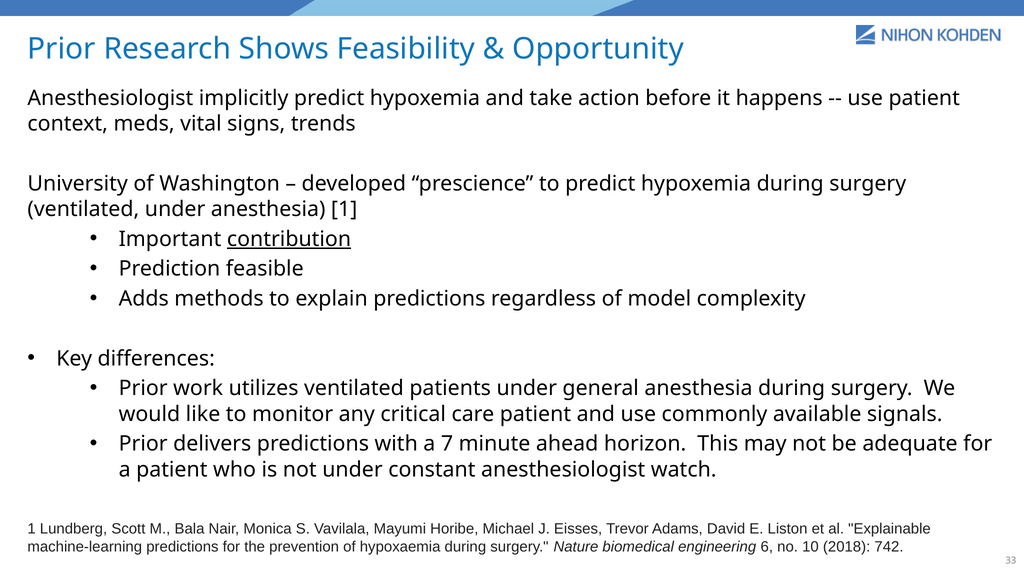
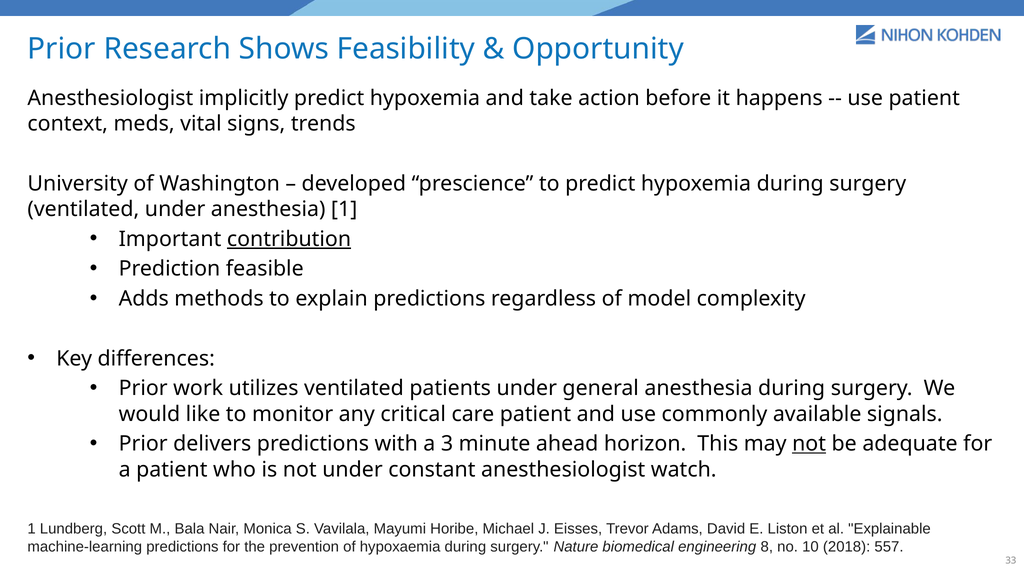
7: 7 -> 3
not at (809, 444) underline: none -> present
6: 6 -> 8
742: 742 -> 557
